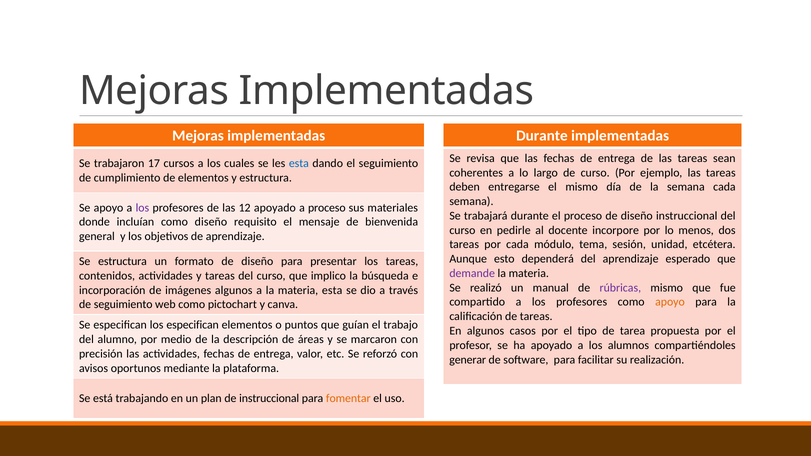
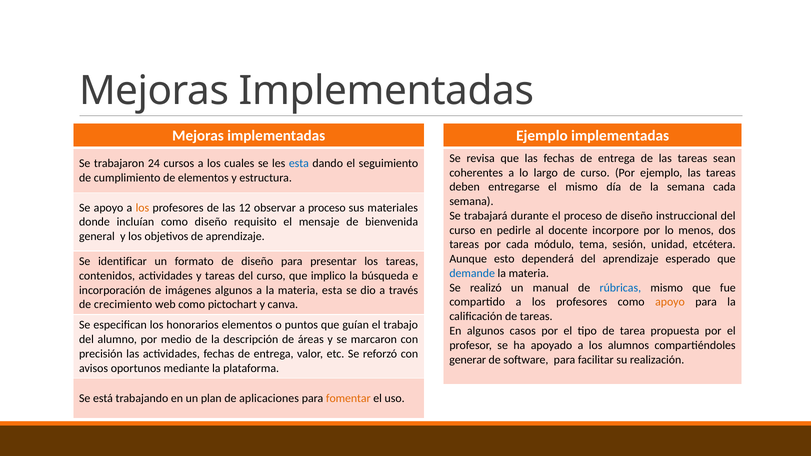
Durante at (542, 136): Durante -> Ejemplo
17: 17 -> 24
los at (142, 208) colour: purple -> orange
12 apoyado: apoyado -> observar
Se estructura: estructura -> identificar
demande colour: purple -> blue
rúbricas colour: purple -> blue
de seguimiento: seguimiento -> crecimiento
los especifican: especifican -> honorarios
de instruccional: instruccional -> aplicaciones
